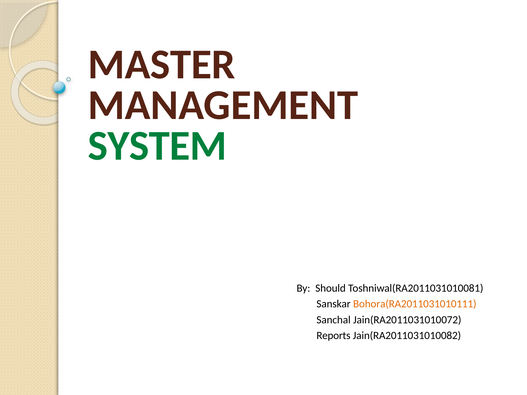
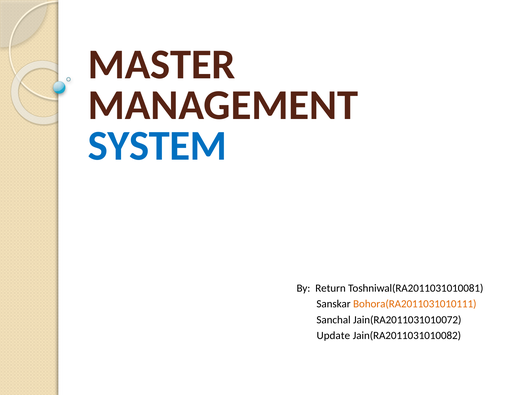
SYSTEM colour: green -> blue
Should: Should -> Return
Reports: Reports -> Update
